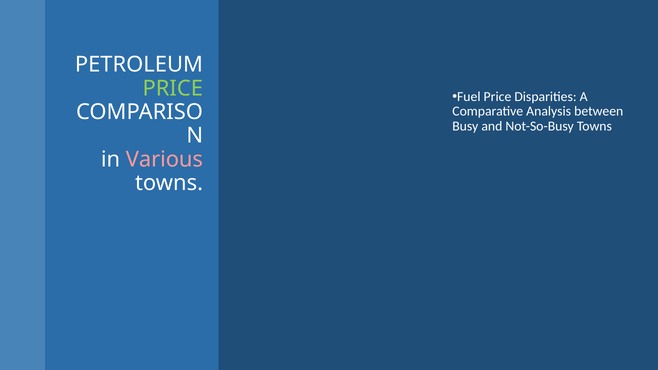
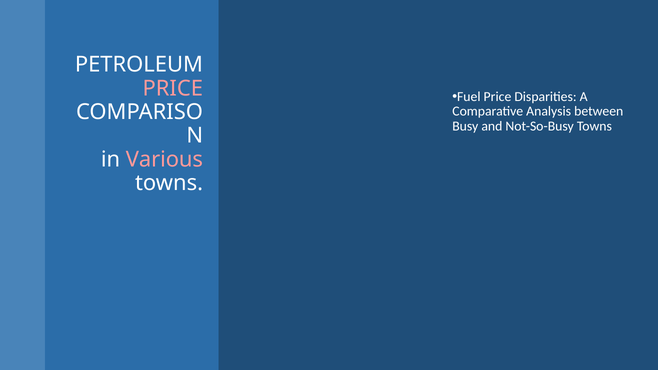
PRICE at (173, 88) colour: light green -> pink
